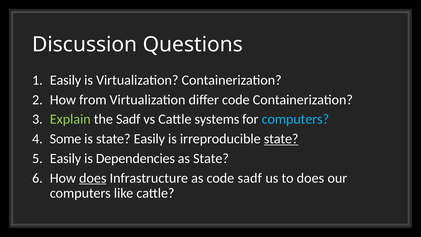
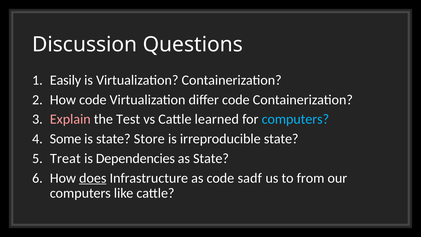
How from: from -> code
Explain colour: light green -> pink
the Sadf: Sadf -> Test
systems: systems -> learned
state Easily: Easily -> Store
state at (281, 139) underline: present -> none
Easily at (65, 158): Easily -> Treat
to does: does -> from
